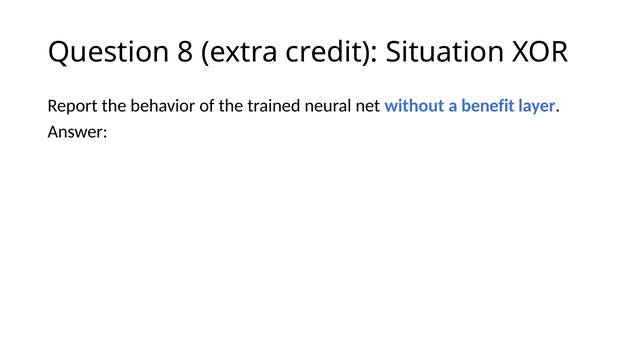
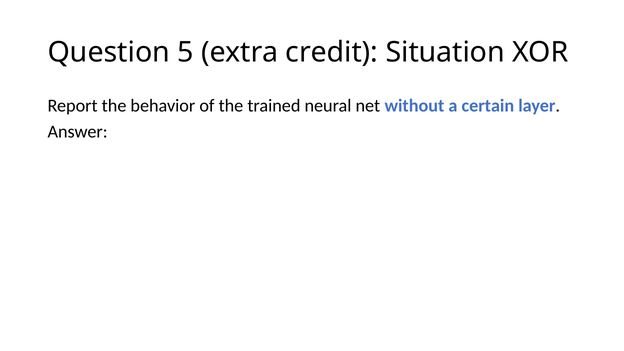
8: 8 -> 5
benefit: benefit -> certain
